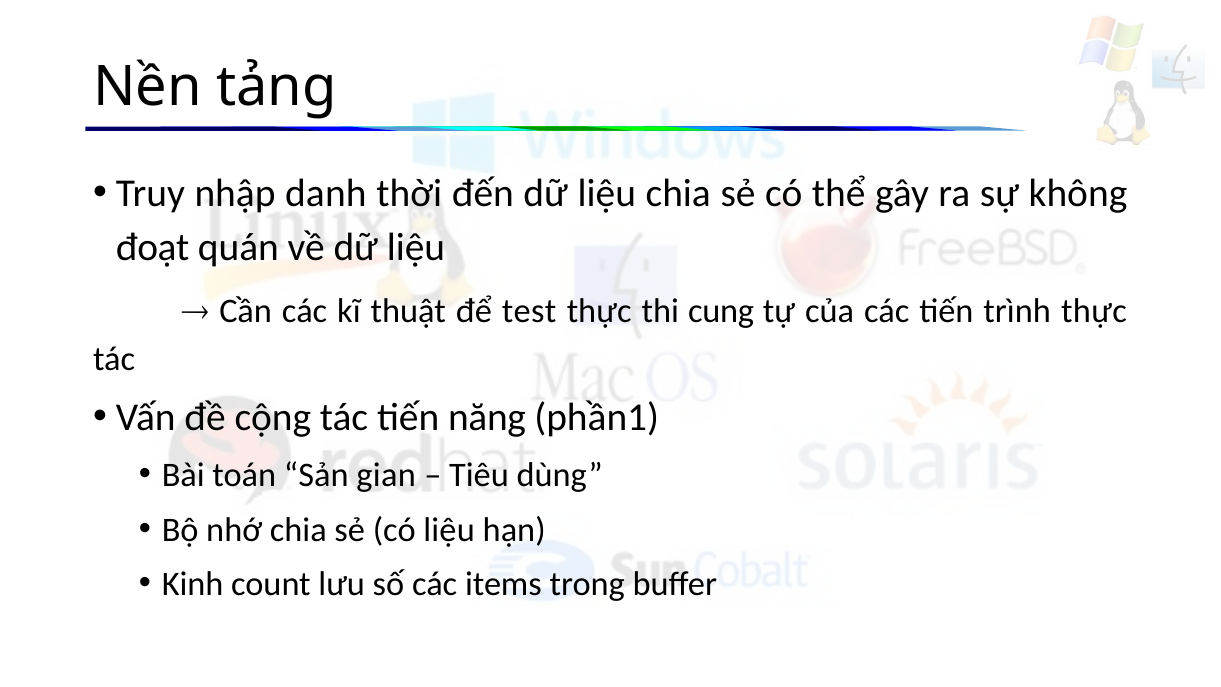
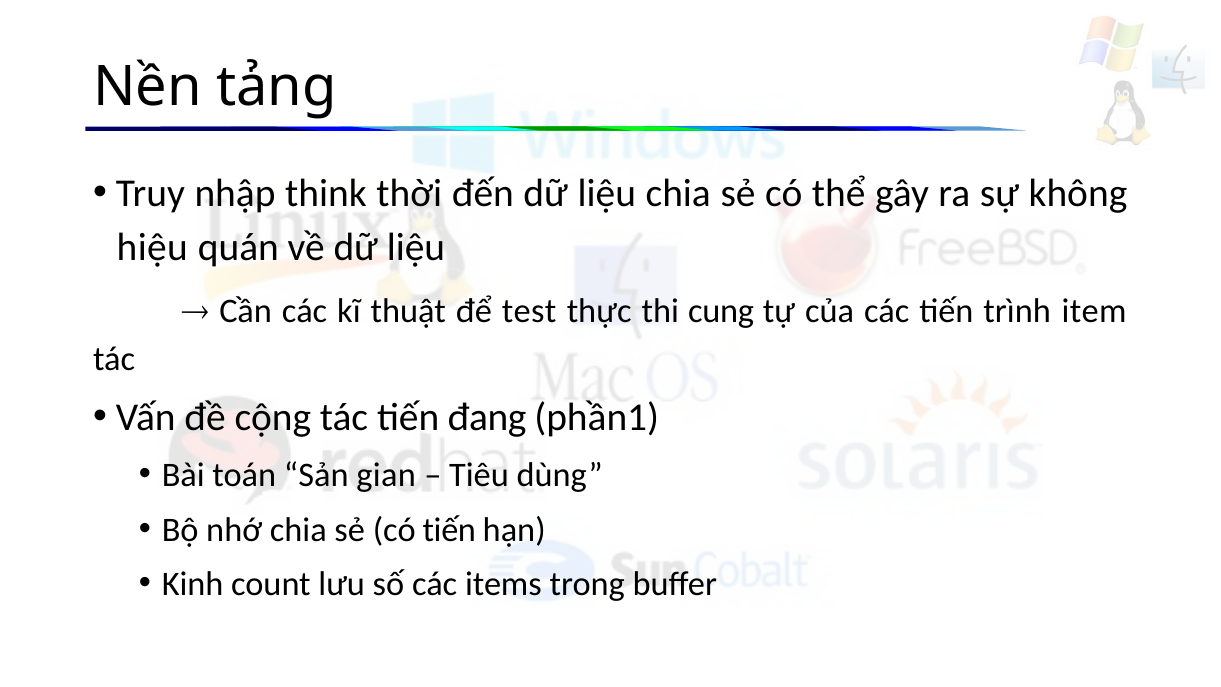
danh: danh -> think
đoạt: đoạt -> hiệu
trình thực: thực -> item
năng: năng -> đang
có liệu: liệu -> tiến
